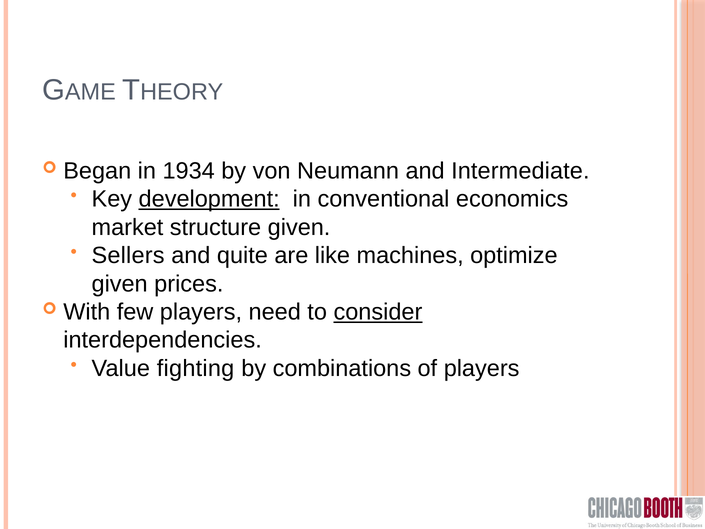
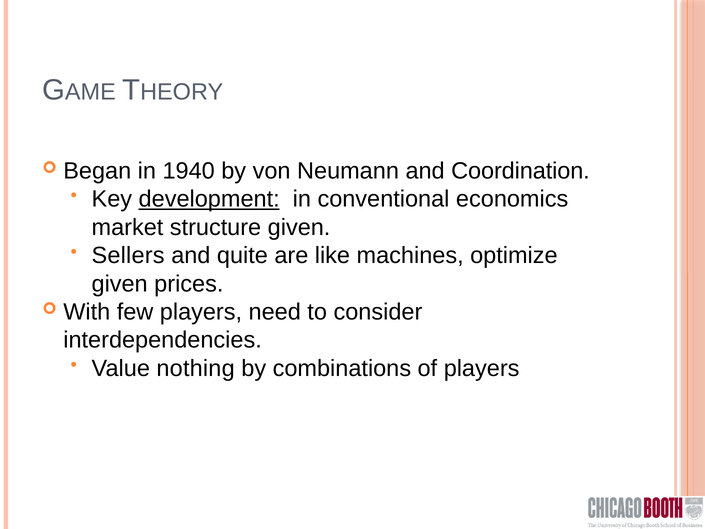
1934: 1934 -> 1940
Intermediate: Intermediate -> Coordination
consider underline: present -> none
fighting: fighting -> nothing
